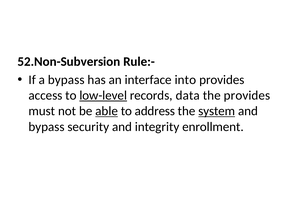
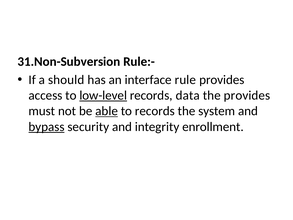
52.Non-Subversion: 52.Non-Subversion -> 31.Non-Subversion
a bypass: bypass -> should
into: into -> rule
to address: address -> records
system underline: present -> none
bypass at (47, 127) underline: none -> present
